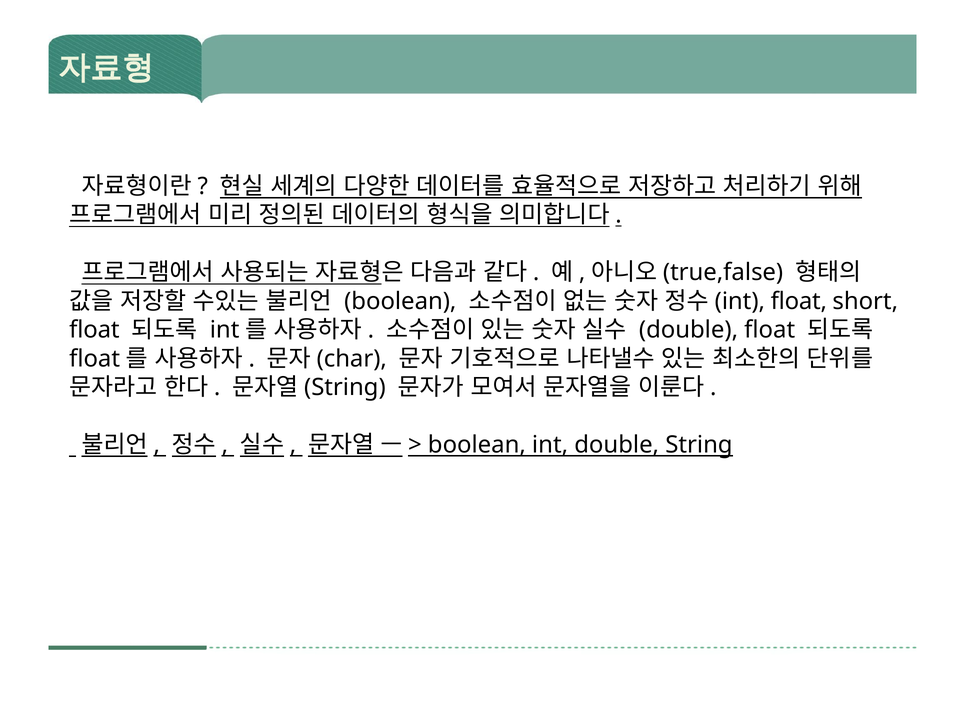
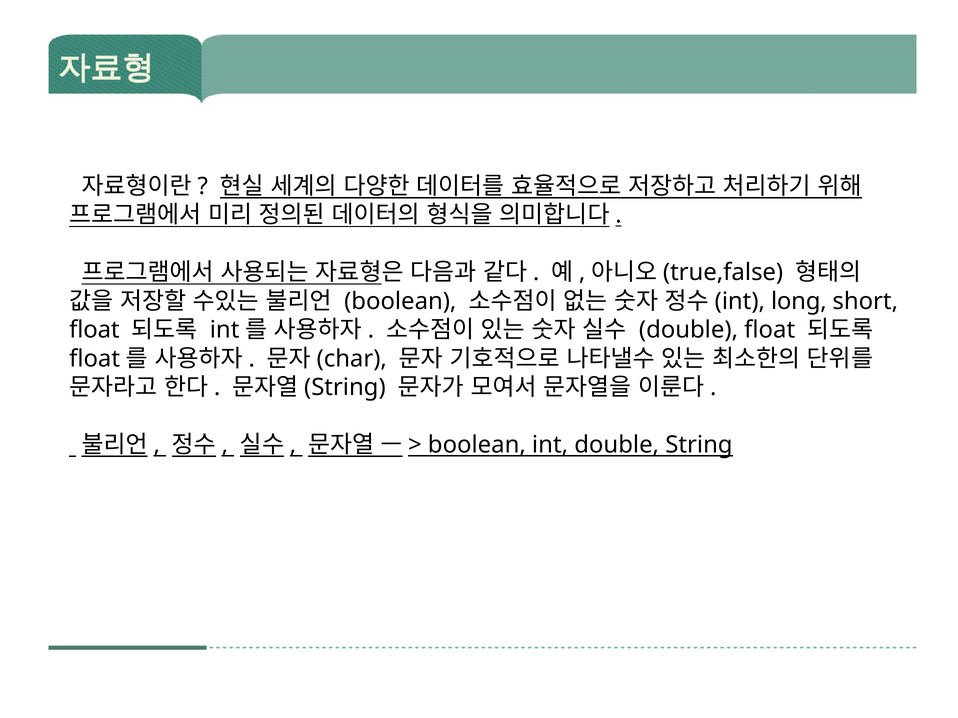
float at (799, 301): float -> long
